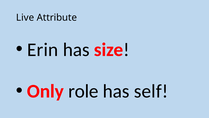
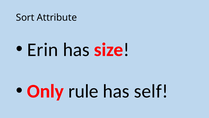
Live: Live -> Sort
role: role -> rule
